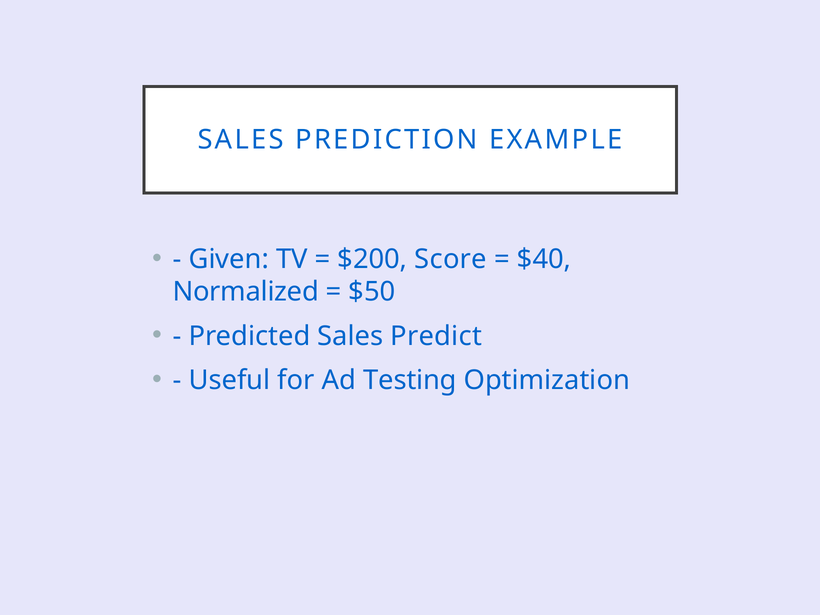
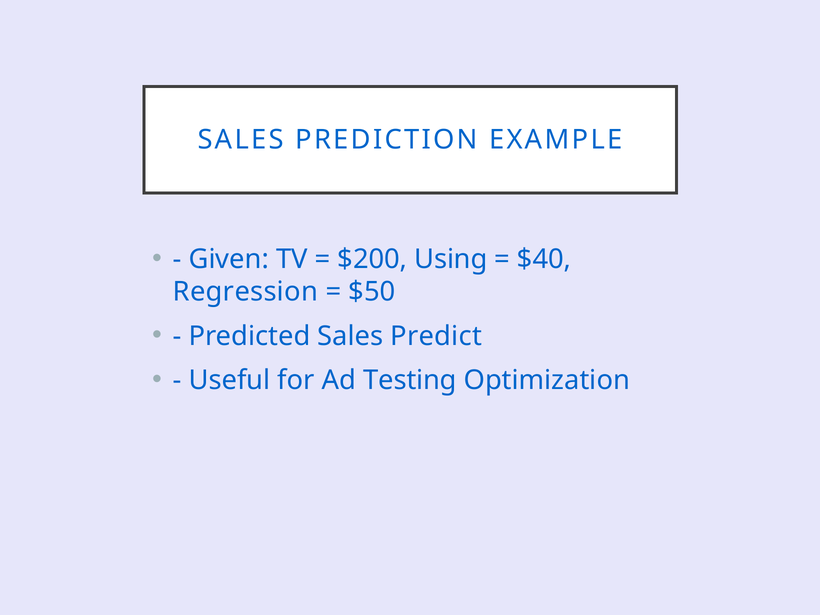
Score: Score -> Using
Normalized: Normalized -> Regression
